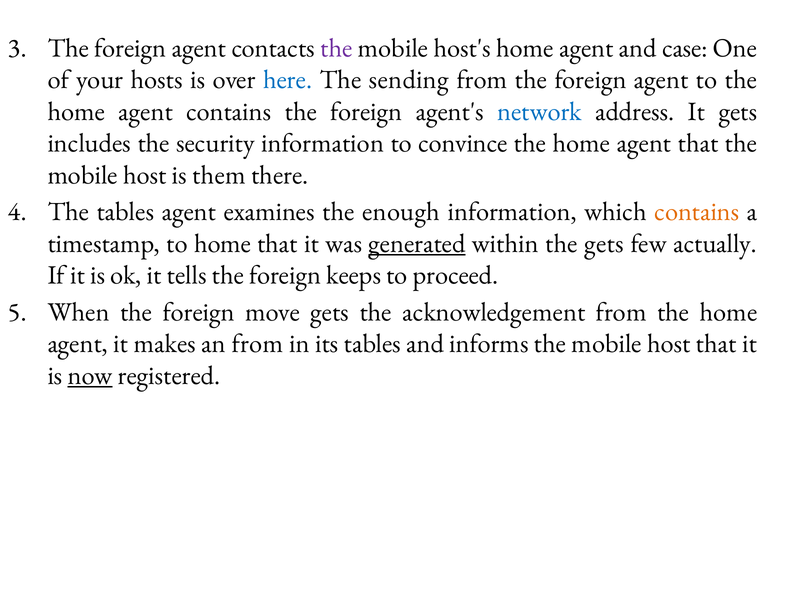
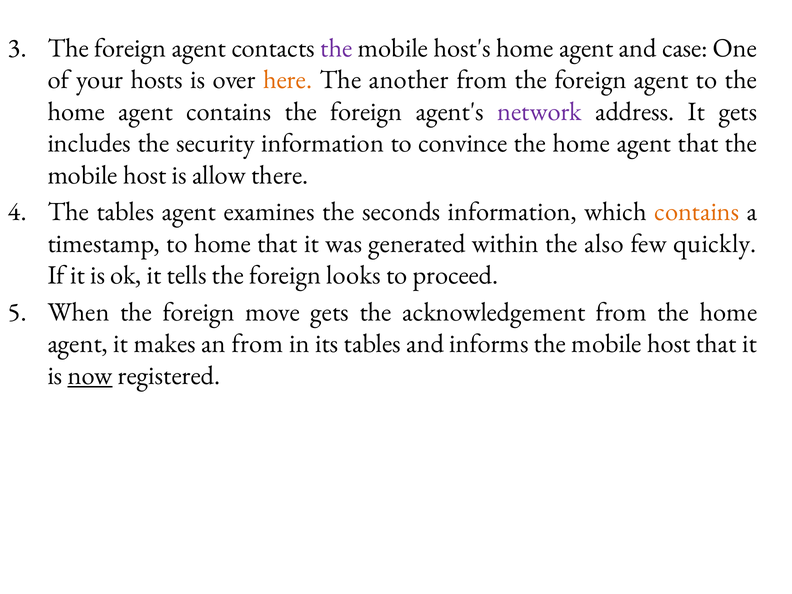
here colour: blue -> orange
sending: sending -> another
network colour: blue -> purple
them: them -> allow
enough: enough -> seconds
generated underline: present -> none
the gets: gets -> also
actually: actually -> quickly
keeps: keeps -> looks
